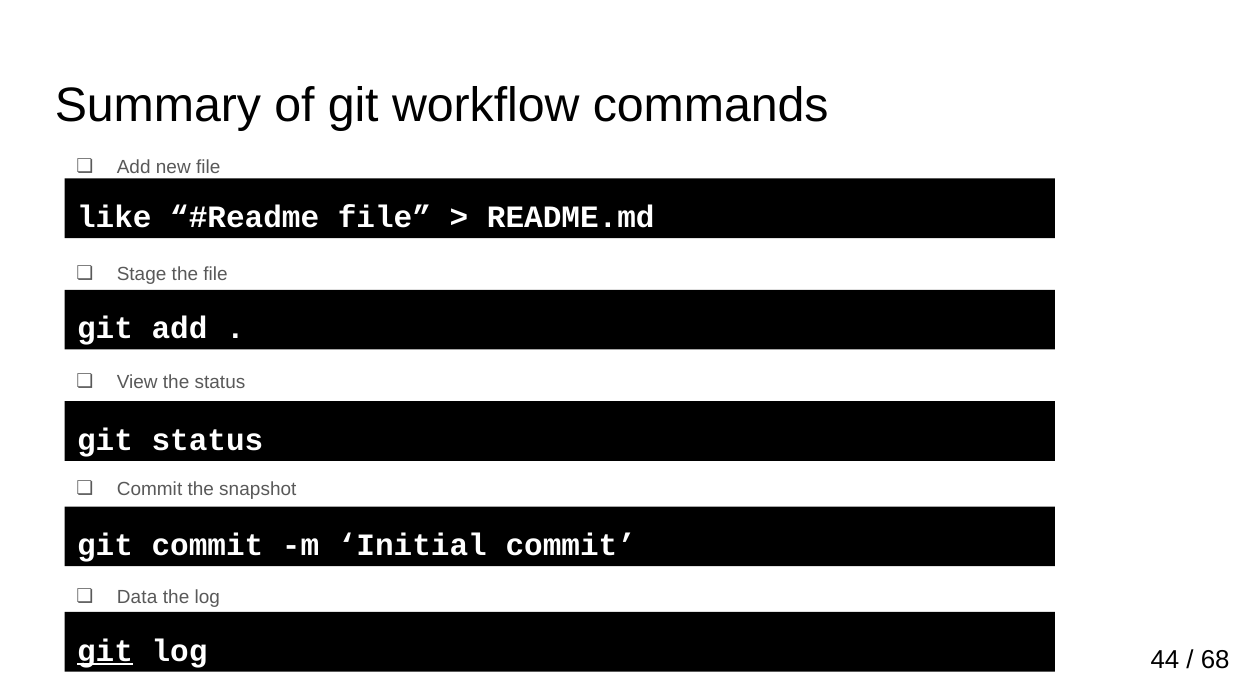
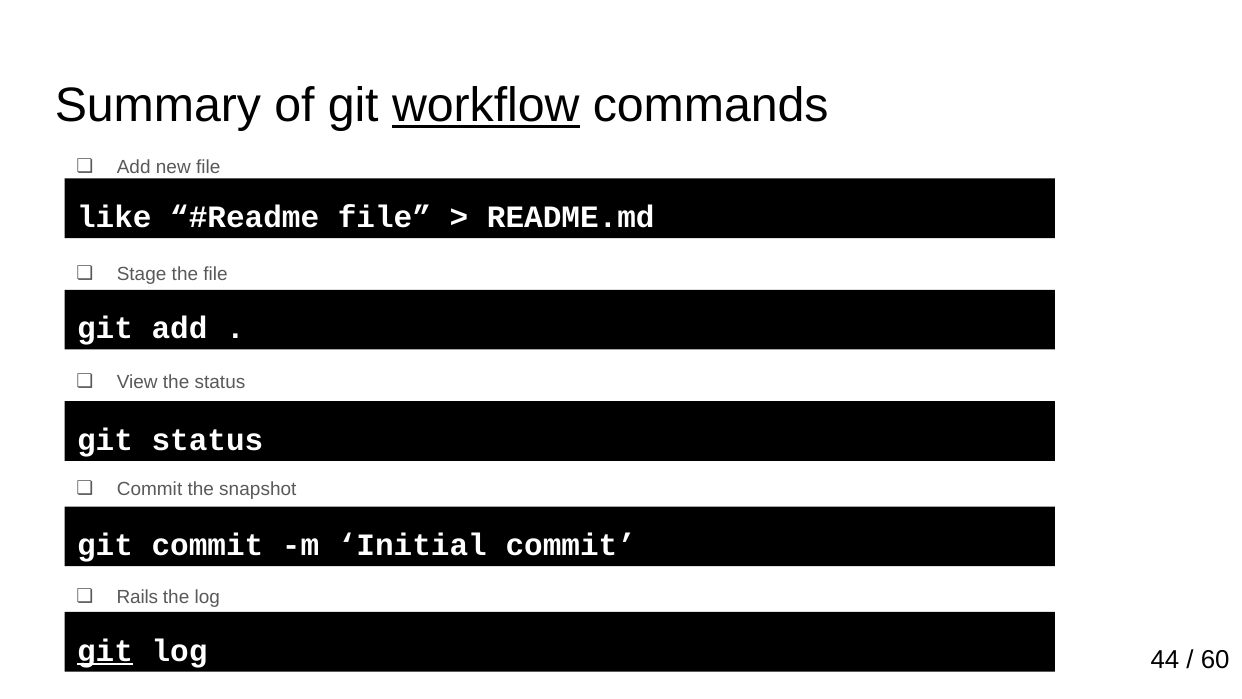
workflow underline: none -> present
Data: Data -> Rails
68: 68 -> 60
